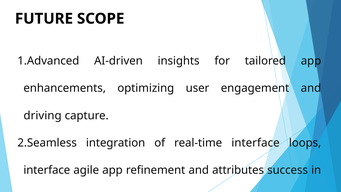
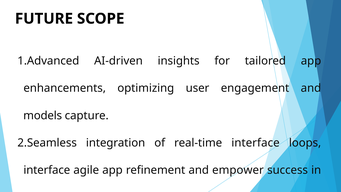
driving: driving -> models
attributes: attributes -> empower
